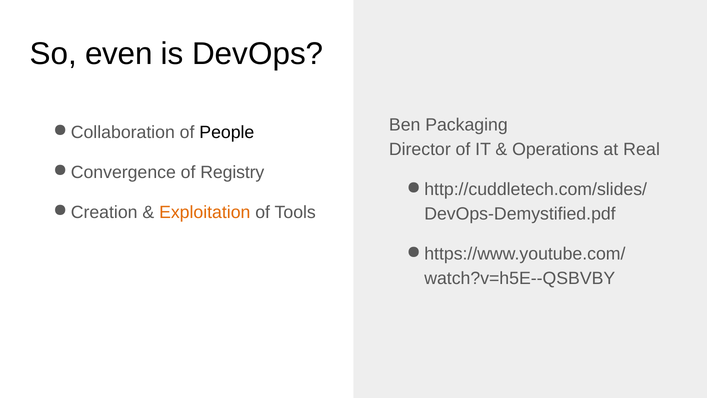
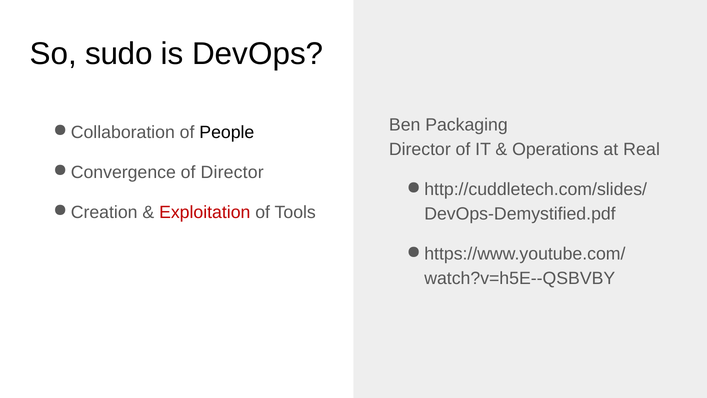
even: even -> sudo
of Registry: Registry -> Director
Exploitation colour: orange -> red
